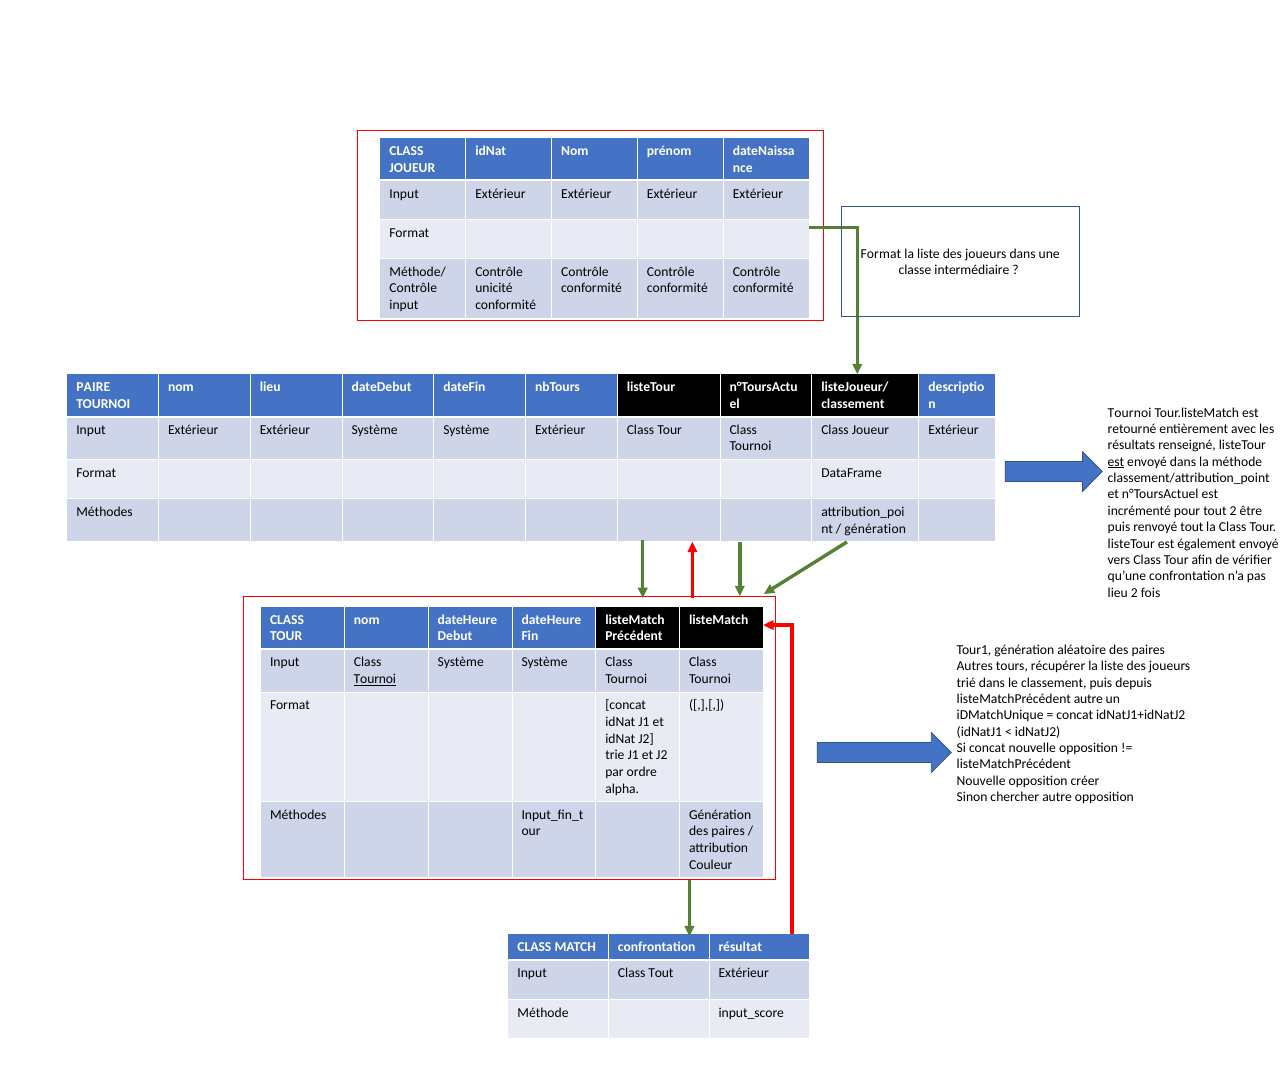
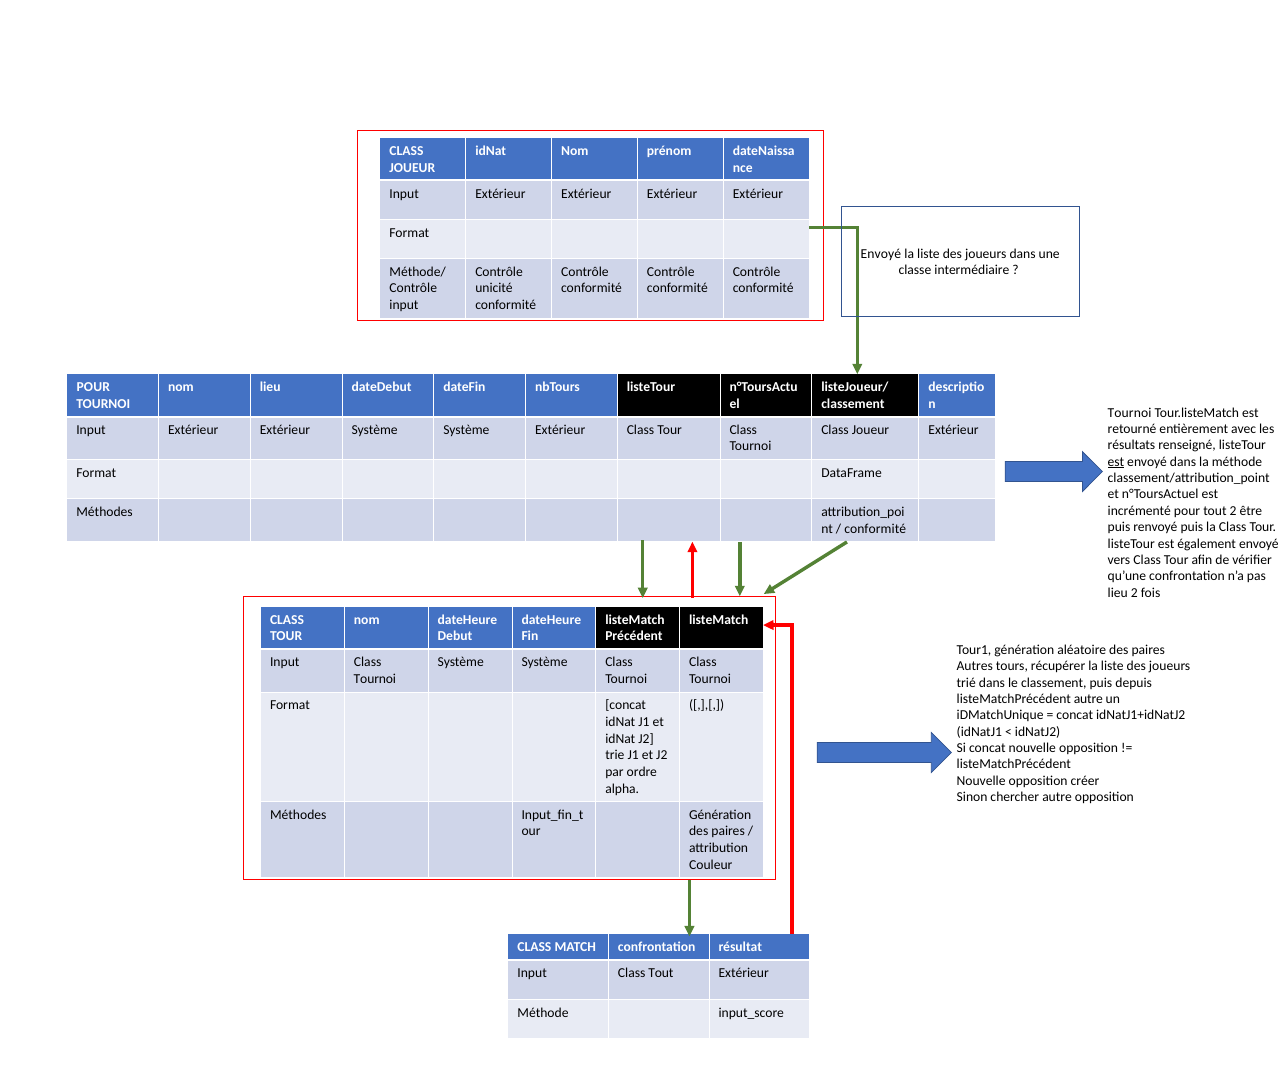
Format at (881, 254): Format -> Envoyé
PAIRE at (93, 387): PAIRE -> POUR
renvoyé tout: tout -> puis
génération at (875, 528): génération -> conformité
Tournoi at (375, 679) underline: present -> none
